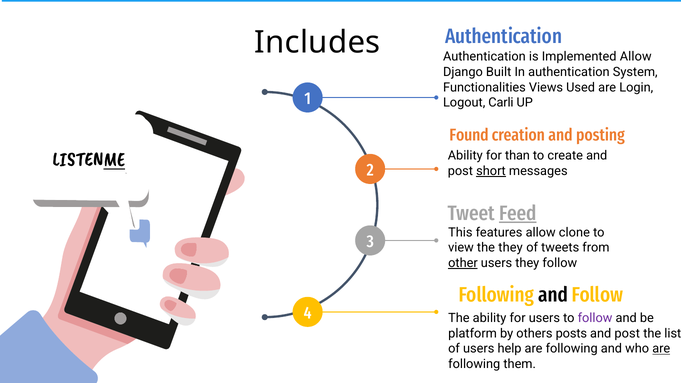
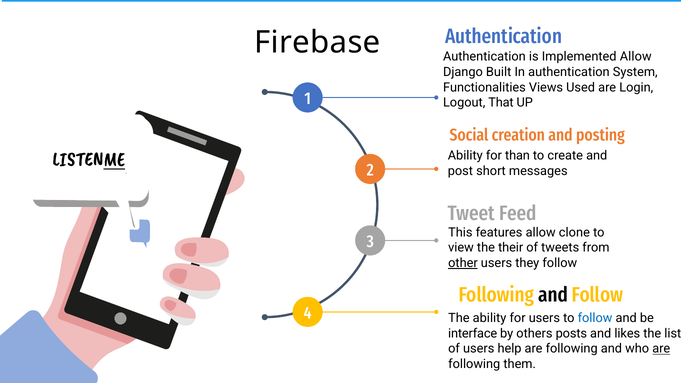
Includes: Includes -> Firebase
Carli: Carli -> That
Found: Found -> Social
short underline: present -> none
Feed underline: present -> none
the they: they -> their
follow at (595, 318) colour: purple -> blue
platform: platform -> interface
post at (627, 333): post -> likes
